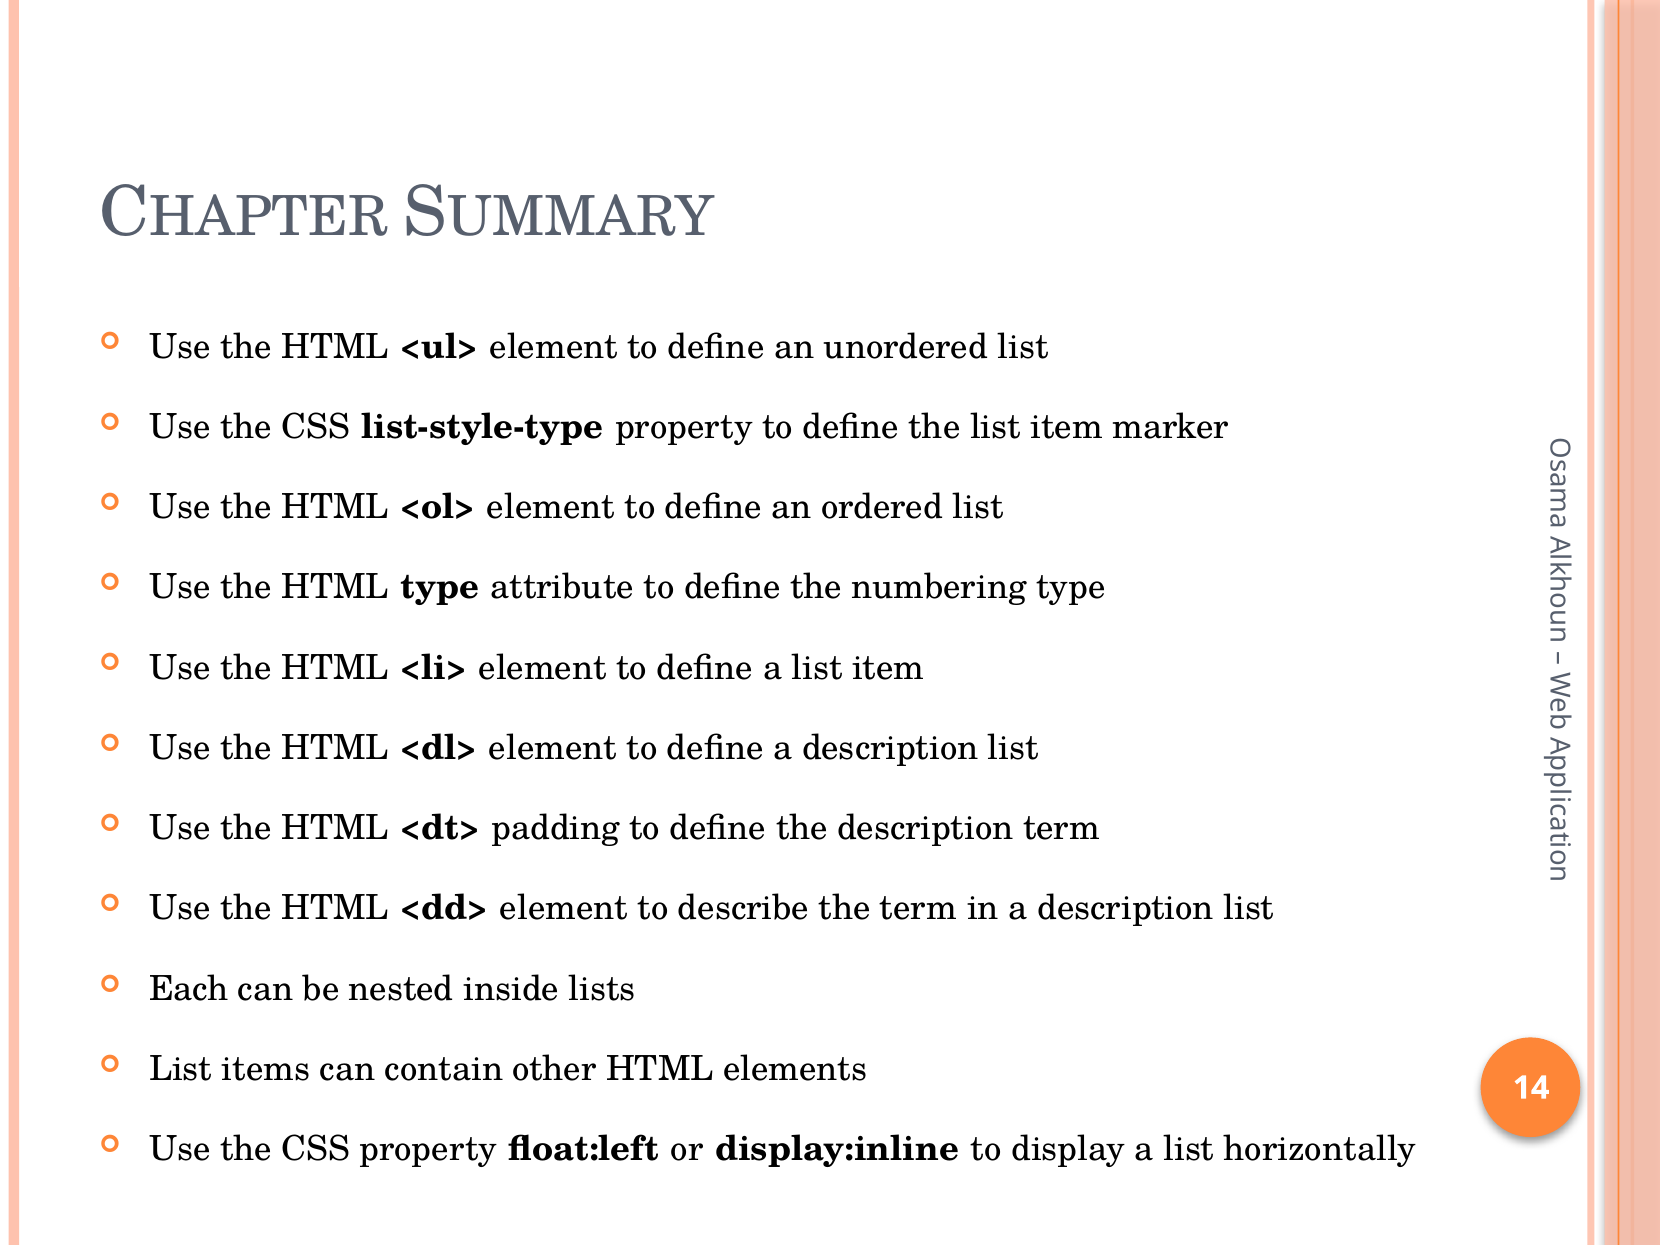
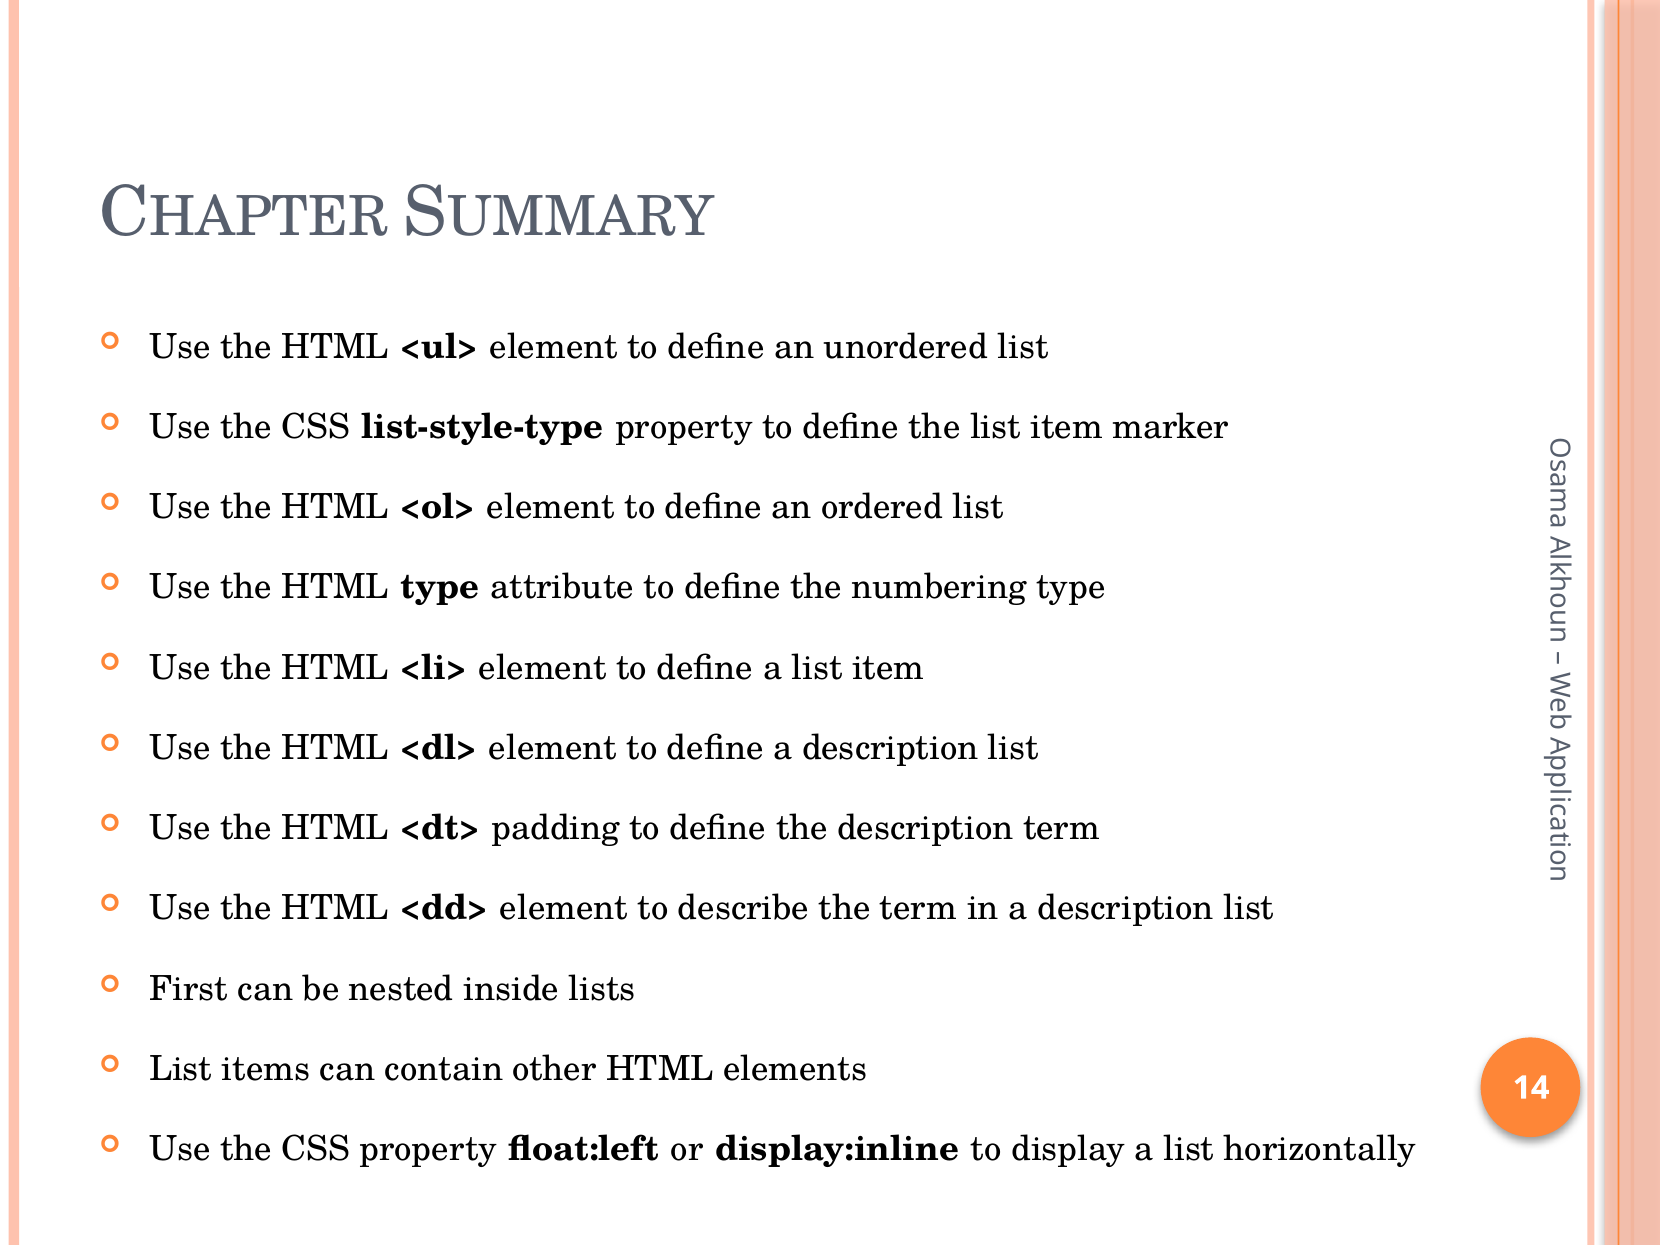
Each: Each -> First
